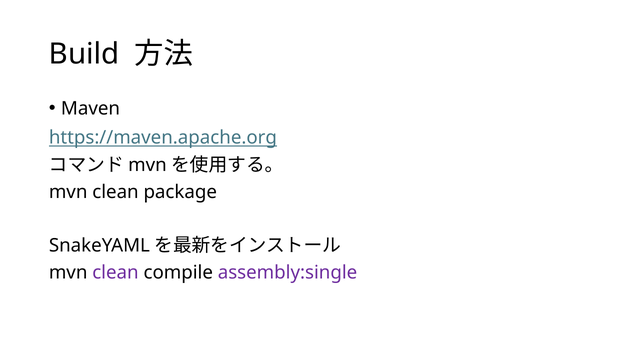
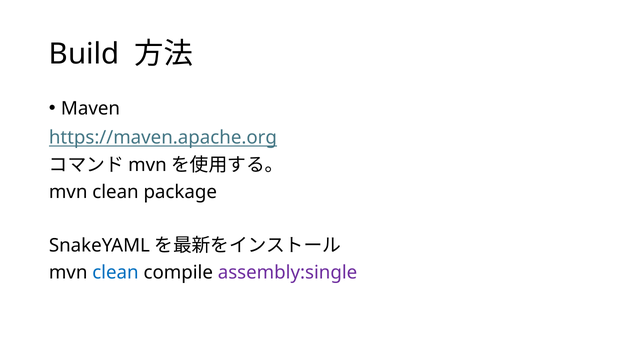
clean at (115, 273) colour: purple -> blue
